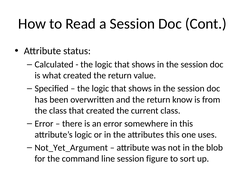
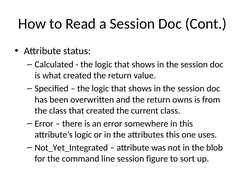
know: know -> owns
Not_Yet_Argument: Not_Yet_Argument -> Not_Yet_Integrated
